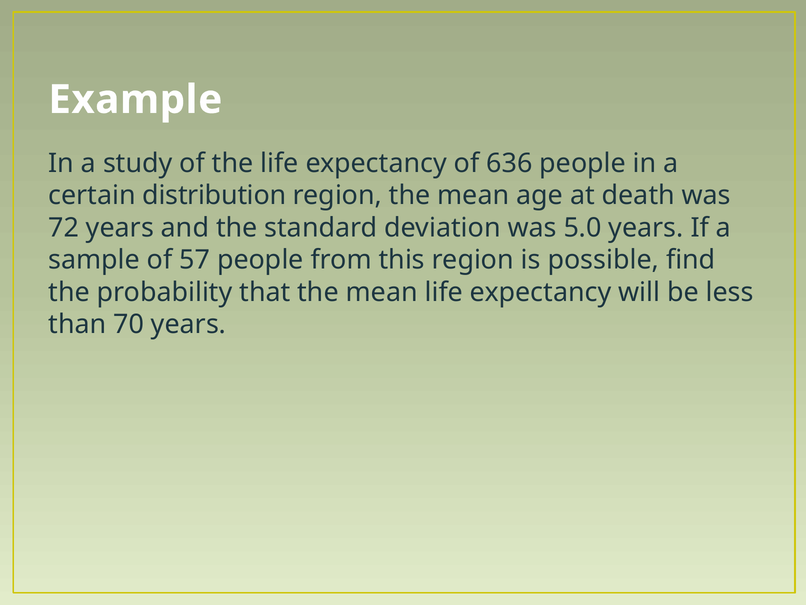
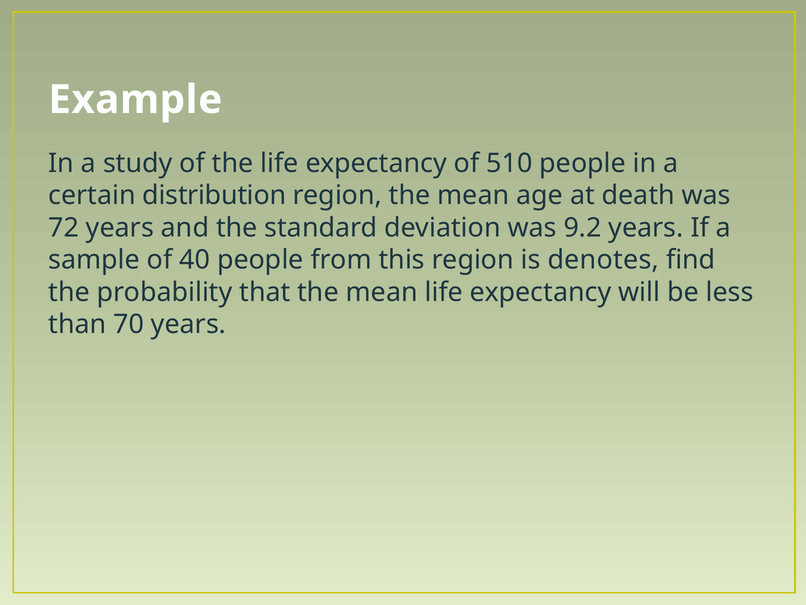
636: 636 -> 510
5.0: 5.0 -> 9.2
57: 57 -> 40
possible: possible -> denotes
